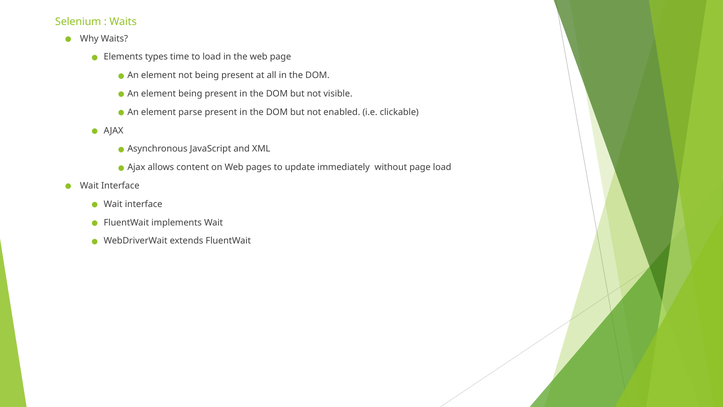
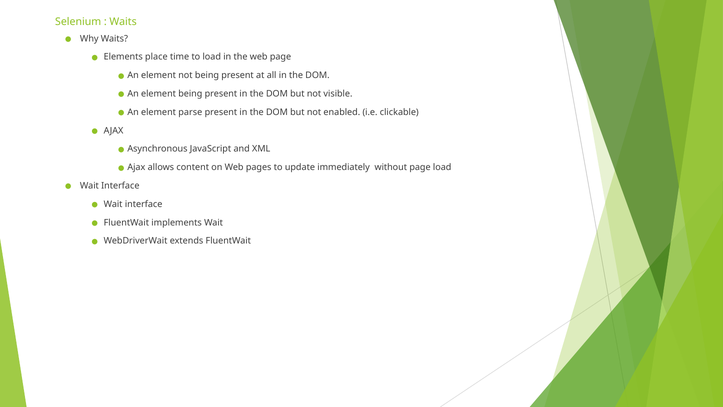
types: types -> place
